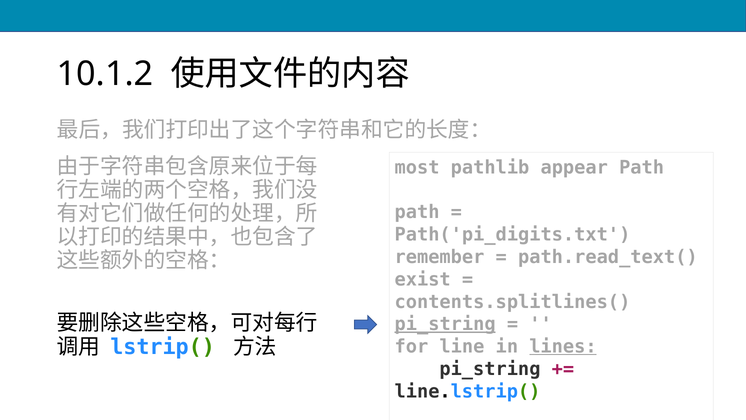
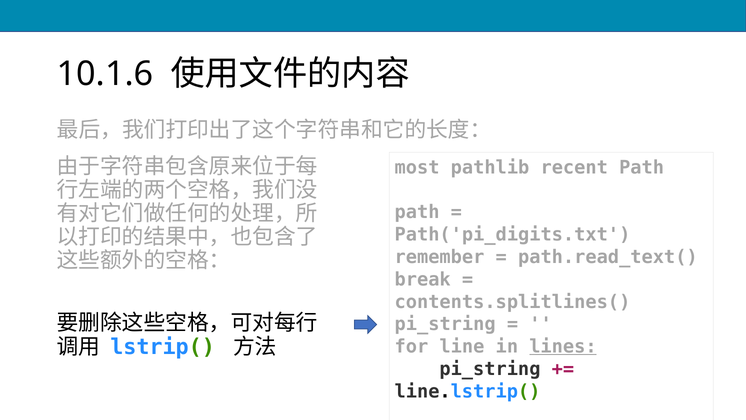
10.1.2: 10.1.2 -> 10.1.6
appear: appear -> recent
exist: exist -> break
pi_string at (445, 324) underline: present -> none
